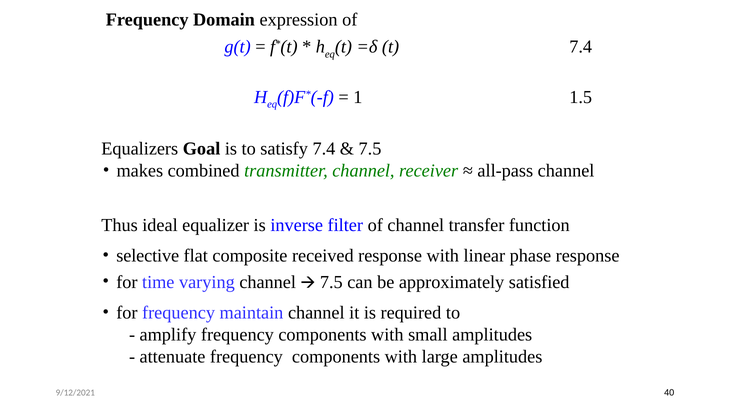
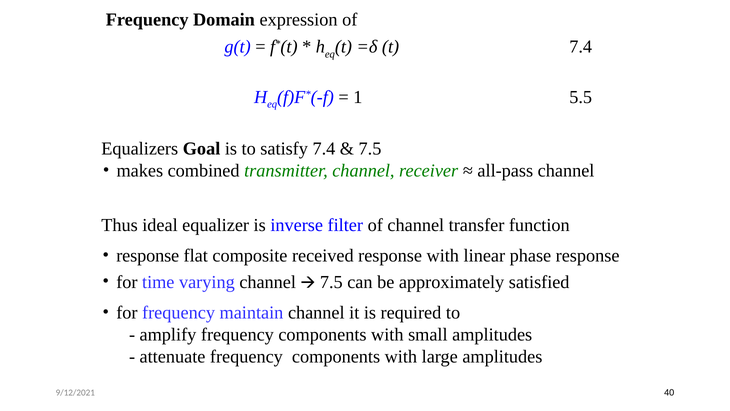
1.5: 1.5 -> 5.5
selective at (148, 255): selective -> response
